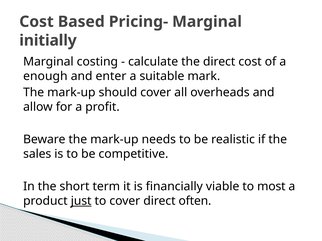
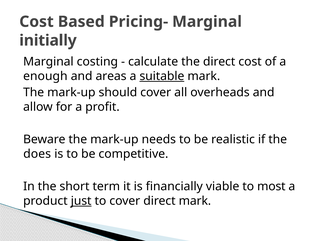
enter: enter -> areas
suitable underline: none -> present
sales: sales -> does
direct often: often -> mark
